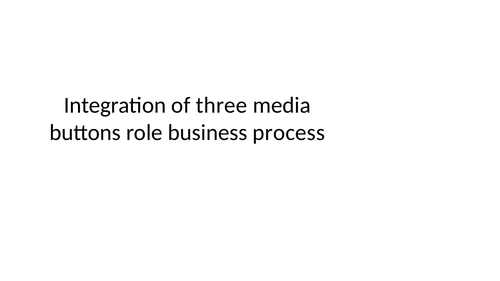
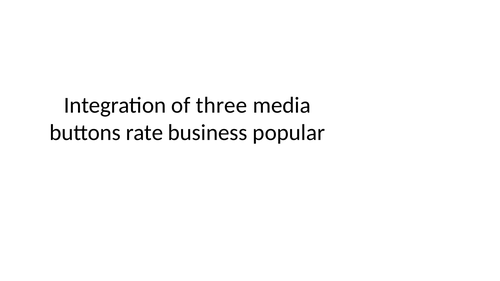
role: role -> rate
process: process -> popular
